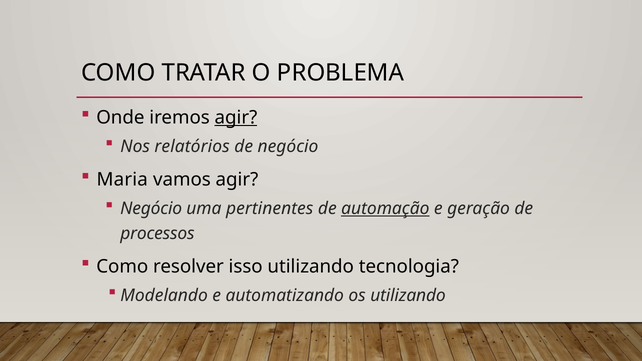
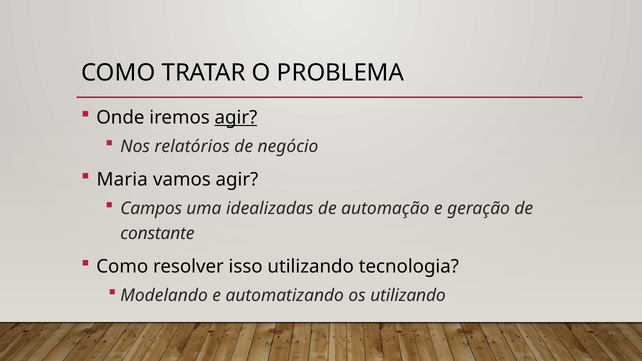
Negócio at (151, 209): Negócio -> Campos
pertinentes: pertinentes -> idealizadas
automação underline: present -> none
processos: processos -> constante
